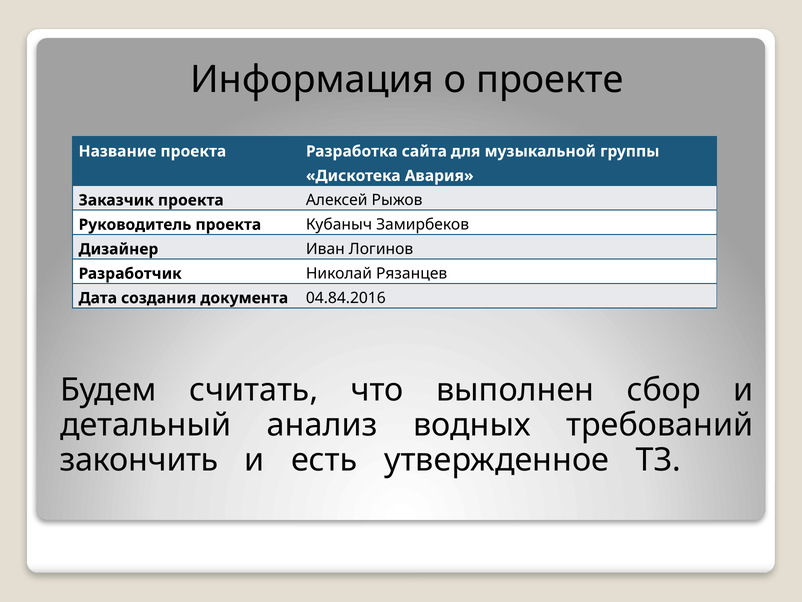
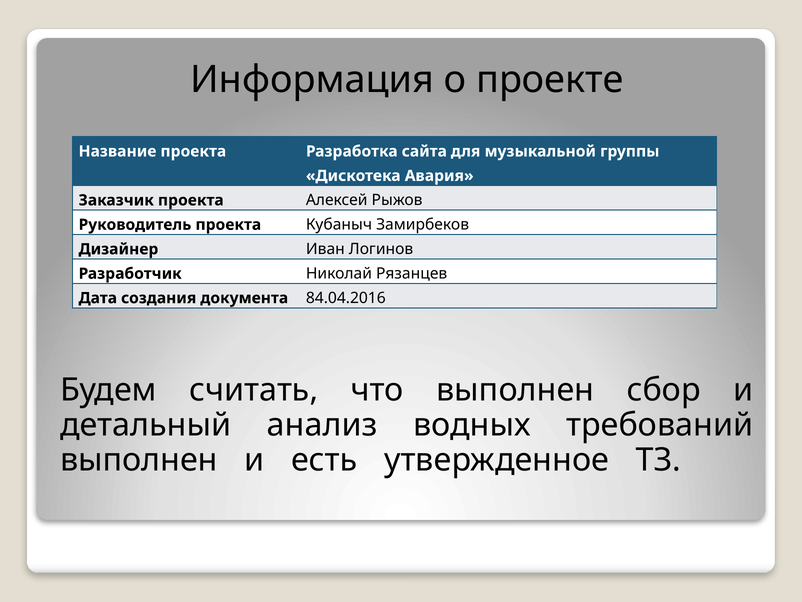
04.84.2016: 04.84.2016 -> 84.04.2016
закончить at (139, 460): закончить -> выполнен
